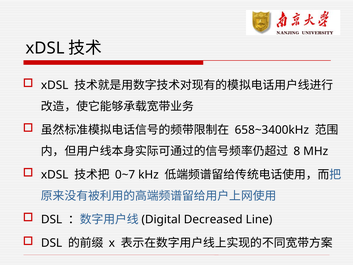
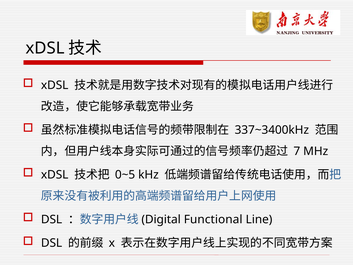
658~3400kHz: 658~3400kHz -> 337~3400kHz
8: 8 -> 7
0~7: 0~7 -> 0~5
Decreased: Decreased -> Functional
